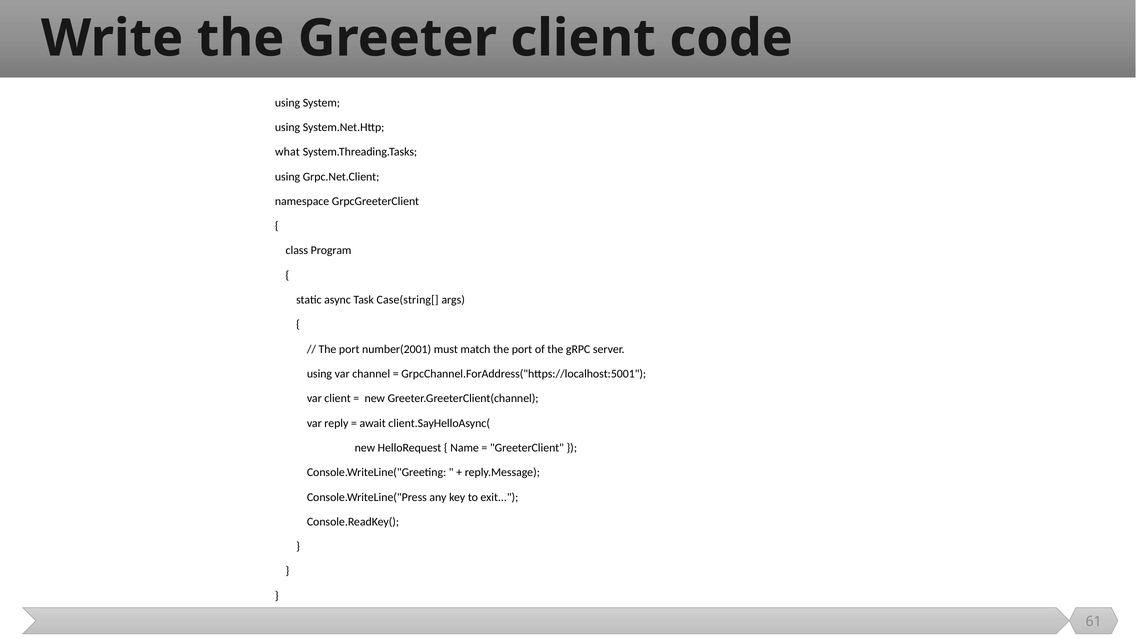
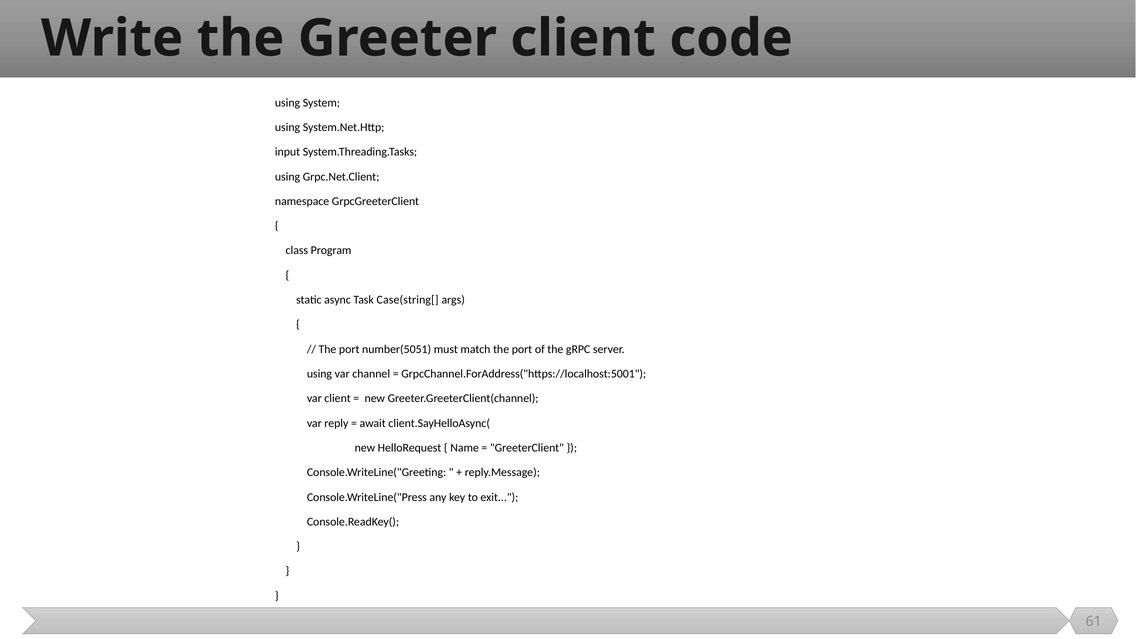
what: what -> input
number(2001: number(2001 -> number(5051
